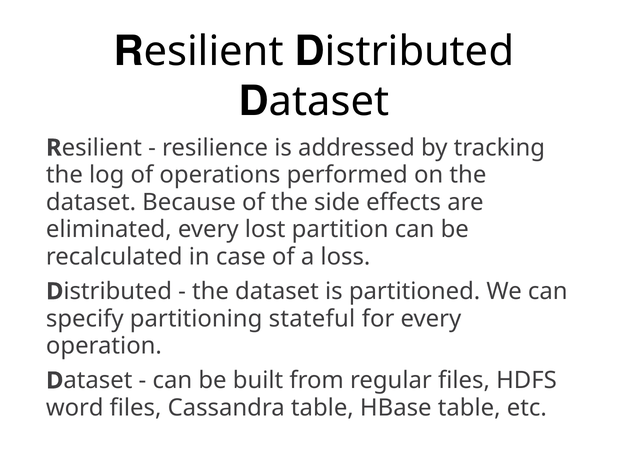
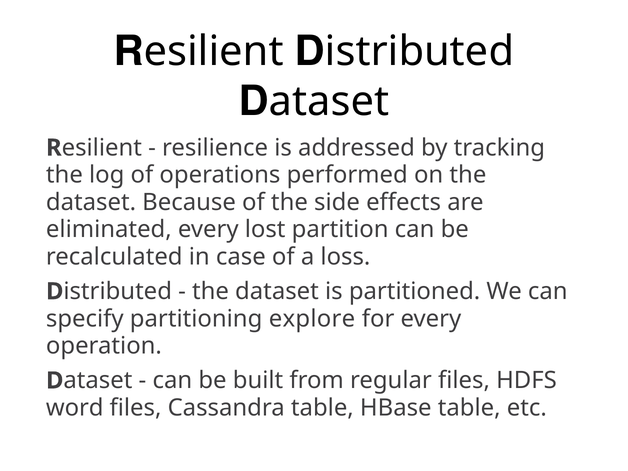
stateful: stateful -> explore
